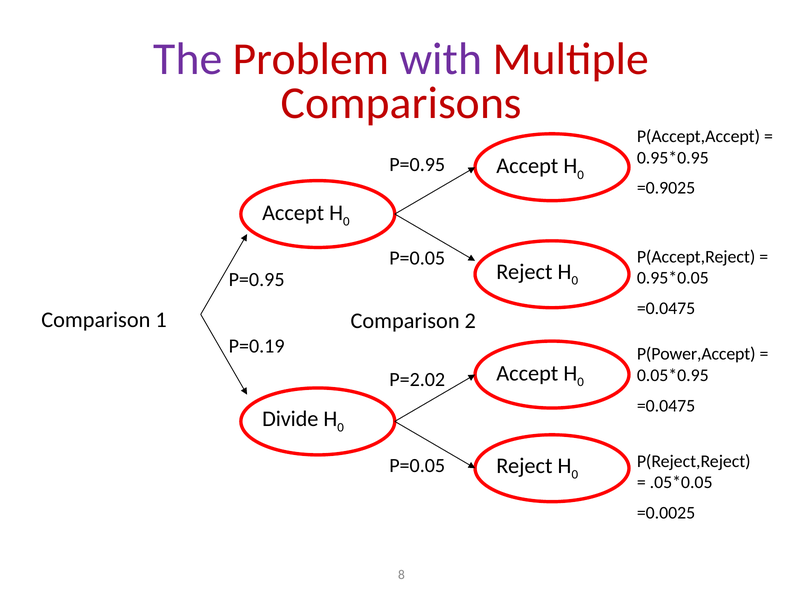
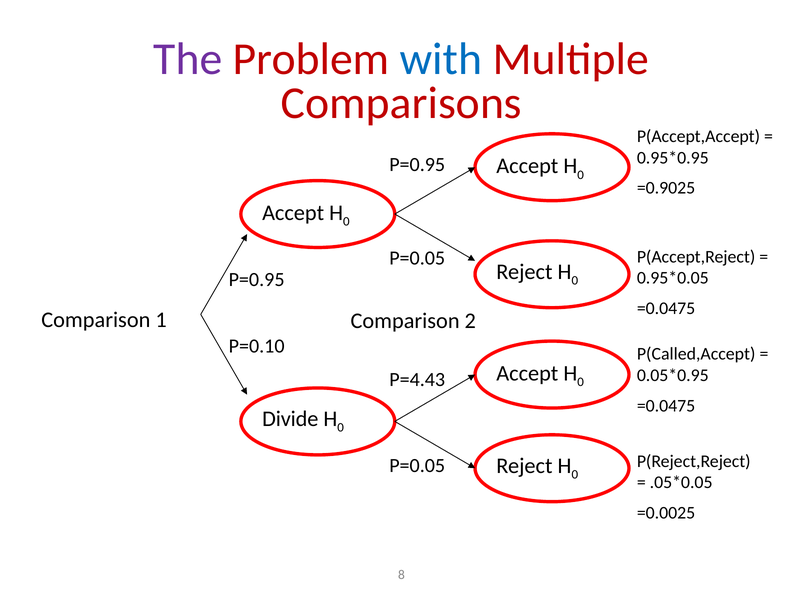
with colour: purple -> blue
P=0.19: P=0.19 -> P=0.10
P(Power,Accept: P(Power,Accept -> P(Called,Accept
P=2.02: P=2.02 -> P=4.43
